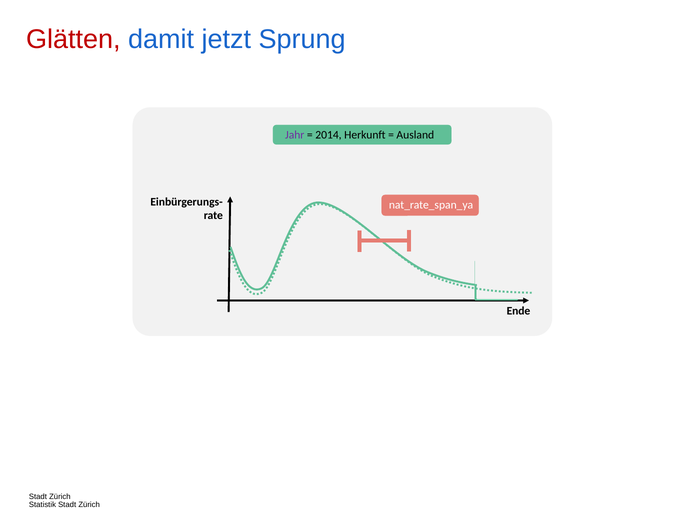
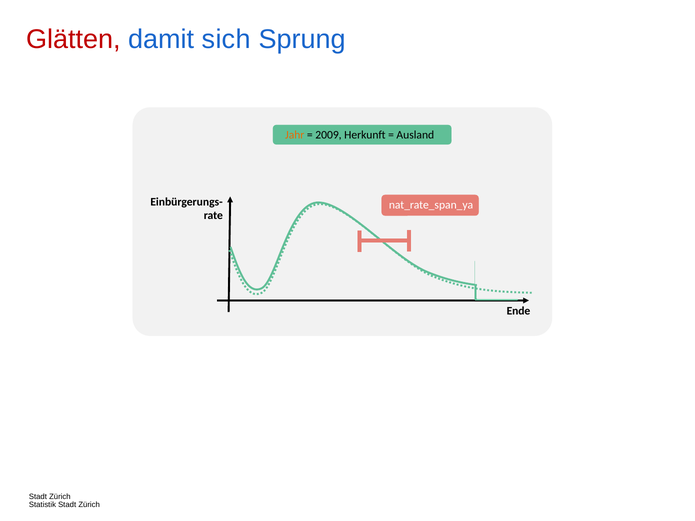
jetzt: jetzt -> sich
Jahr colour: purple -> orange
2014: 2014 -> 2009
